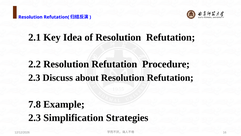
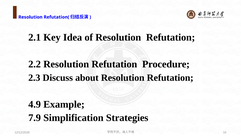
7.8: 7.8 -> 4.9
2.3 at (35, 117): 2.3 -> 7.9
